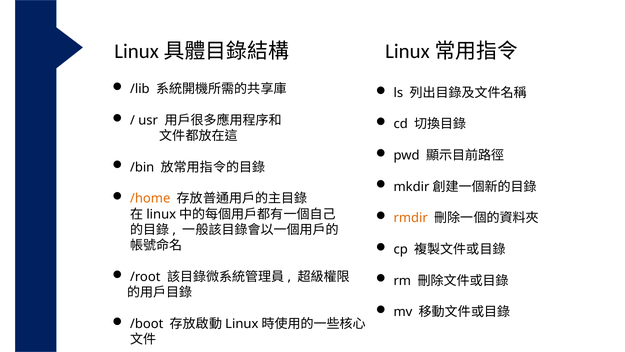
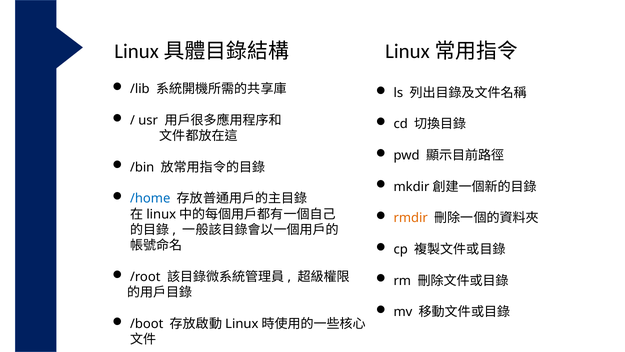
/home colour: orange -> blue
